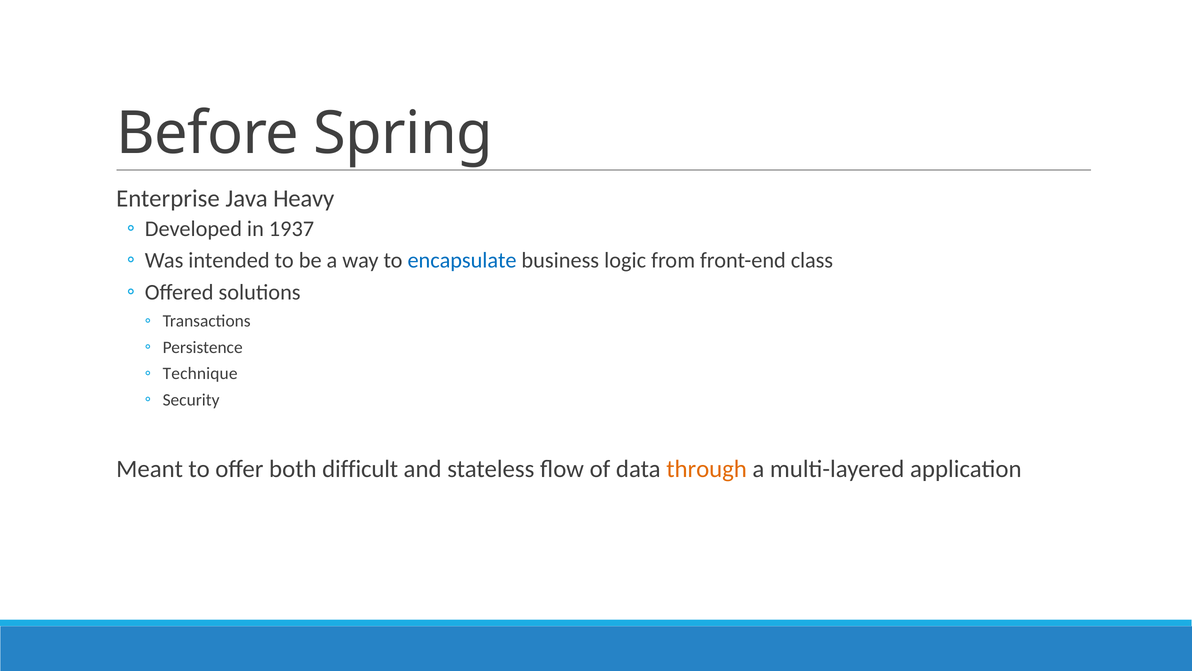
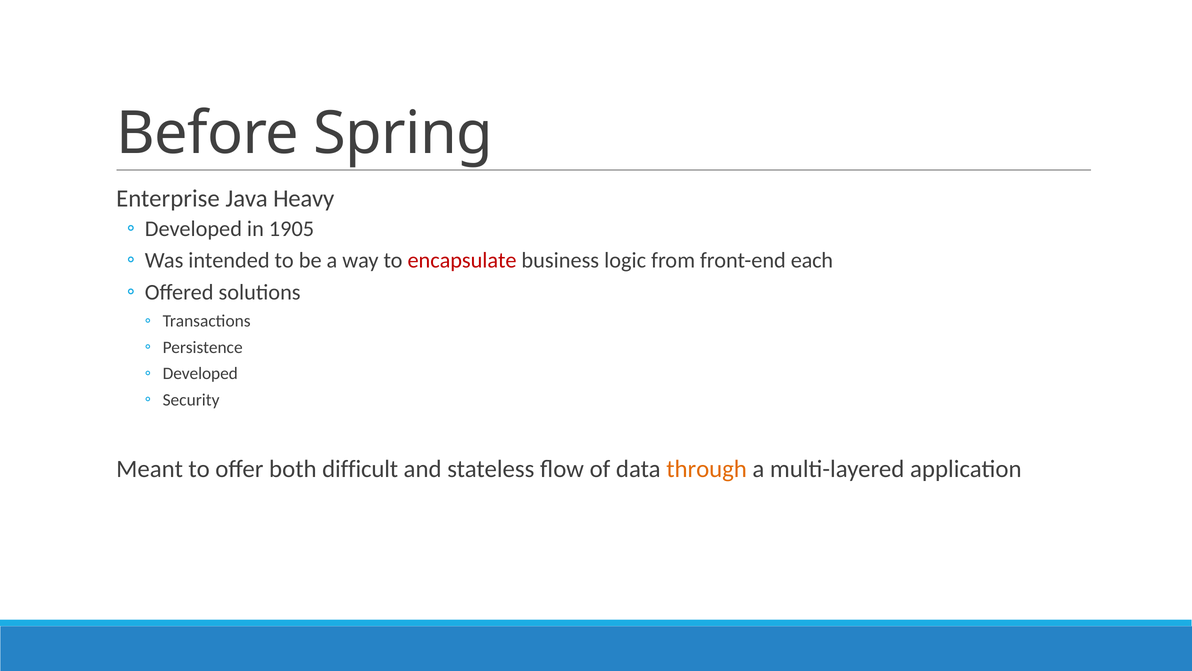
1937: 1937 -> 1905
encapsulate colour: blue -> red
class: class -> each
Technique at (200, 373): Technique -> Developed
